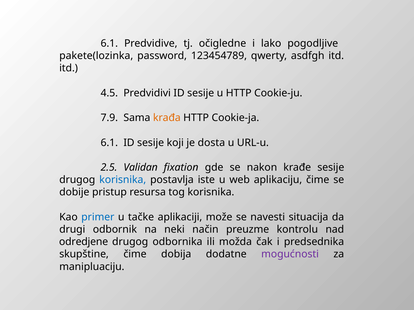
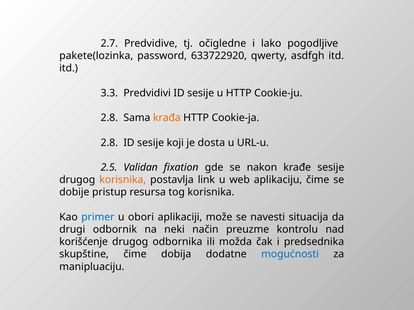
6.1 at (109, 43): 6.1 -> 2.7
123454789: 123454789 -> 633722920
4.5: 4.5 -> 3.3
7.9 at (109, 118): 7.9 -> 2.8
6.1 at (109, 143): 6.1 -> 2.8
korisnika at (123, 180) colour: blue -> orange
iste: iste -> link
tačke: tačke -> obori
odredjene: odredjene -> korišćenje
mogućnosti colour: purple -> blue
